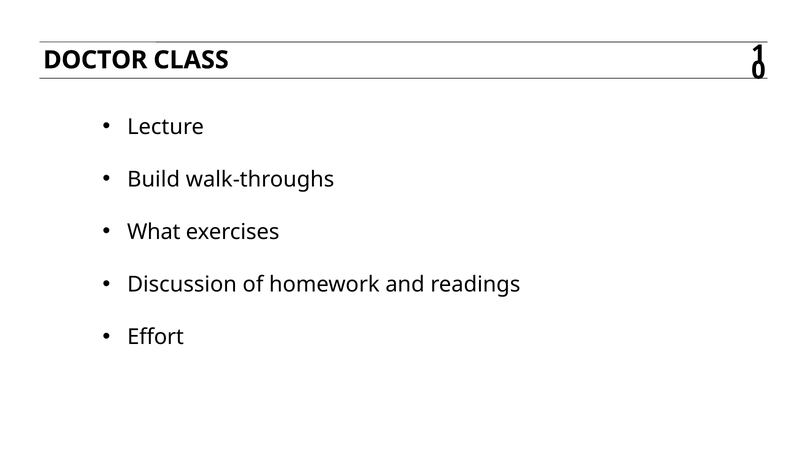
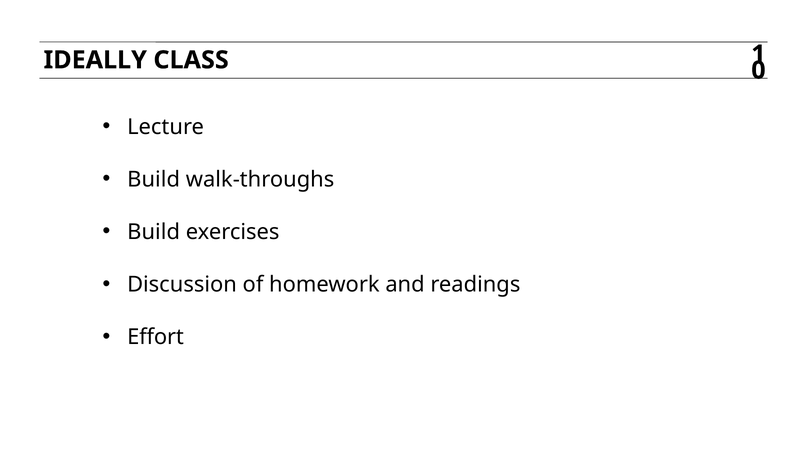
DOCTOR: DOCTOR -> IDEALLY
What at (154, 232): What -> Build
